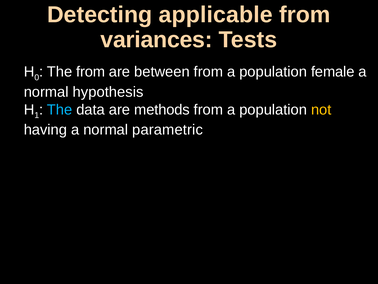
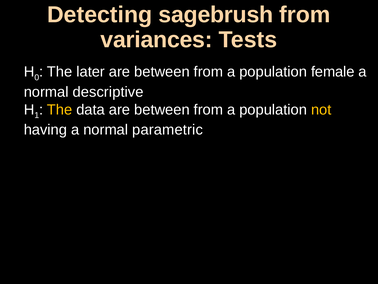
applicable: applicable -> sagebrush
The from: from -> later
hypothesis: hypothesis -> descriptive
The at (60, 109) colour: light blue -> yellow
data are methods: methods -> between
